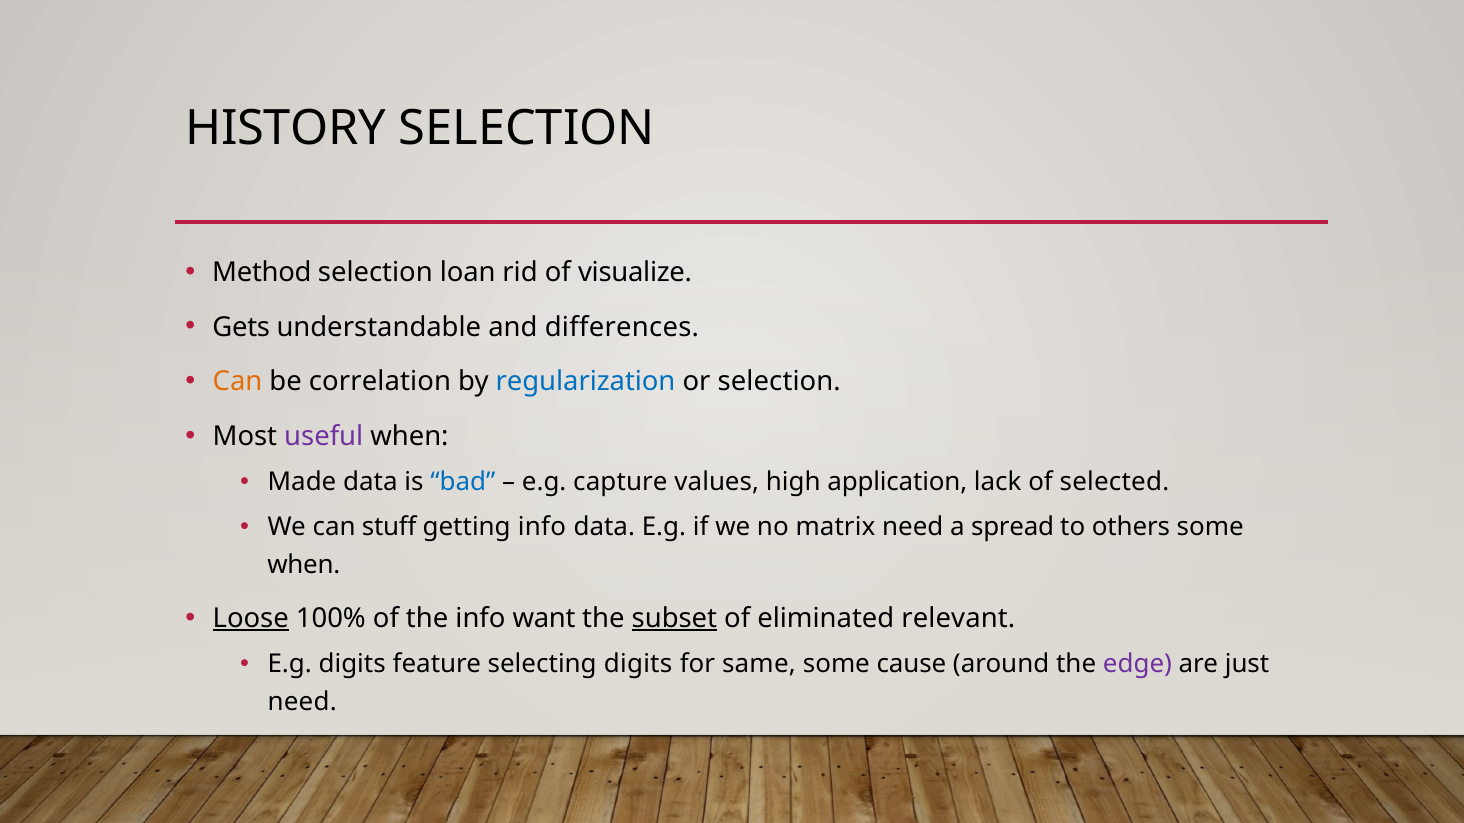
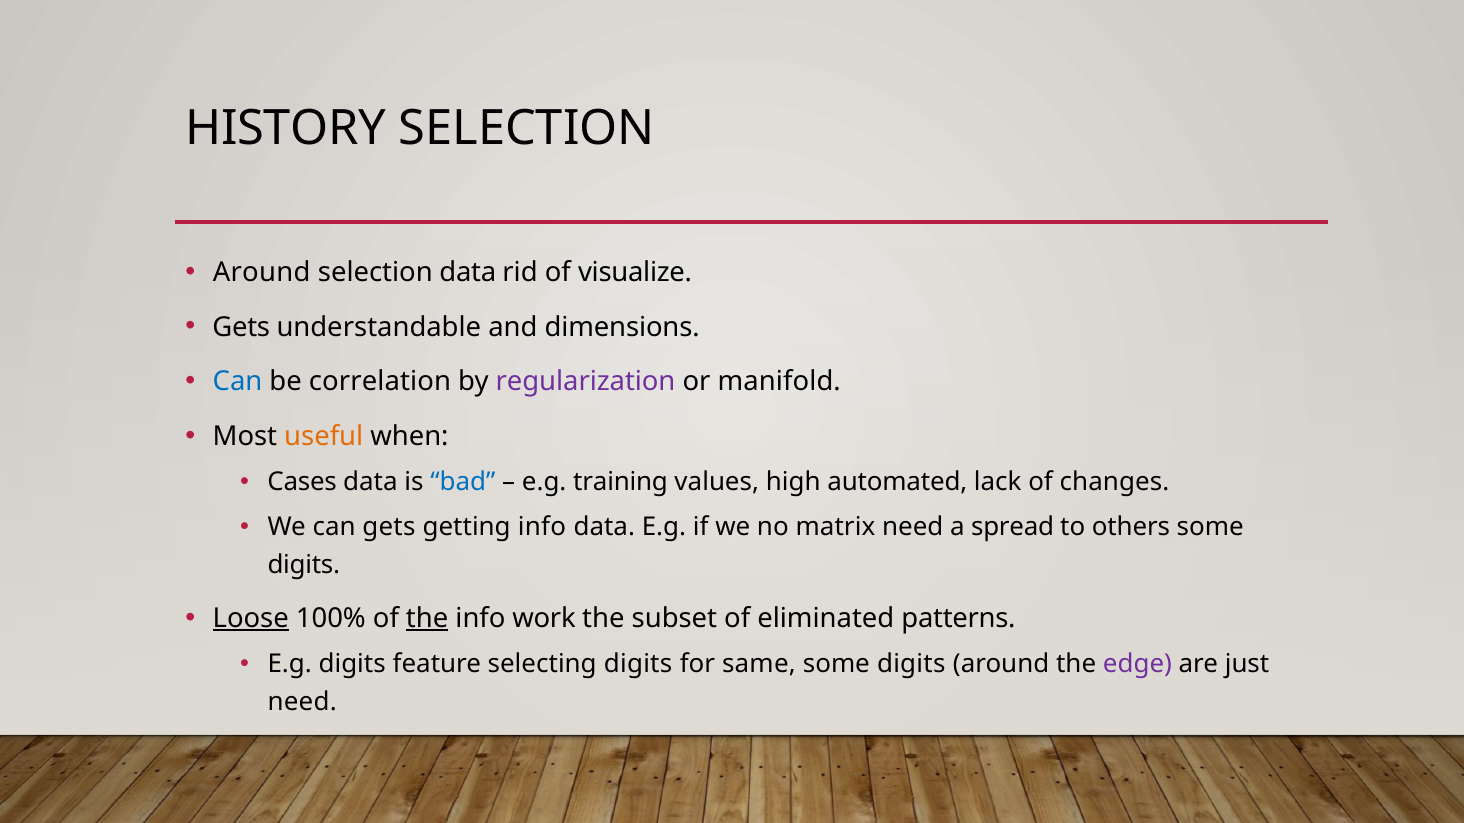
Method at (262, 272): Method -> Around
selection loan: loan -> data
differences: differences -> dimensions
Can at (238, 382) colour: orange -> blue
regularization colour: blue -> purple
or selection: selection -> manifold
useful colour: purple -> orange
Made: Made -> Cases
capture: capture -> training
application: application -> automated
selected: selected -> changes
can stuff: stuff -> gets
when at (304, 565): when -> digits
the at (427, 619) underline: none -> present
want: want -> work
subset underline: present -> none
relevant: relevant -> patterns
cause at (911, 665): cause -> digits
